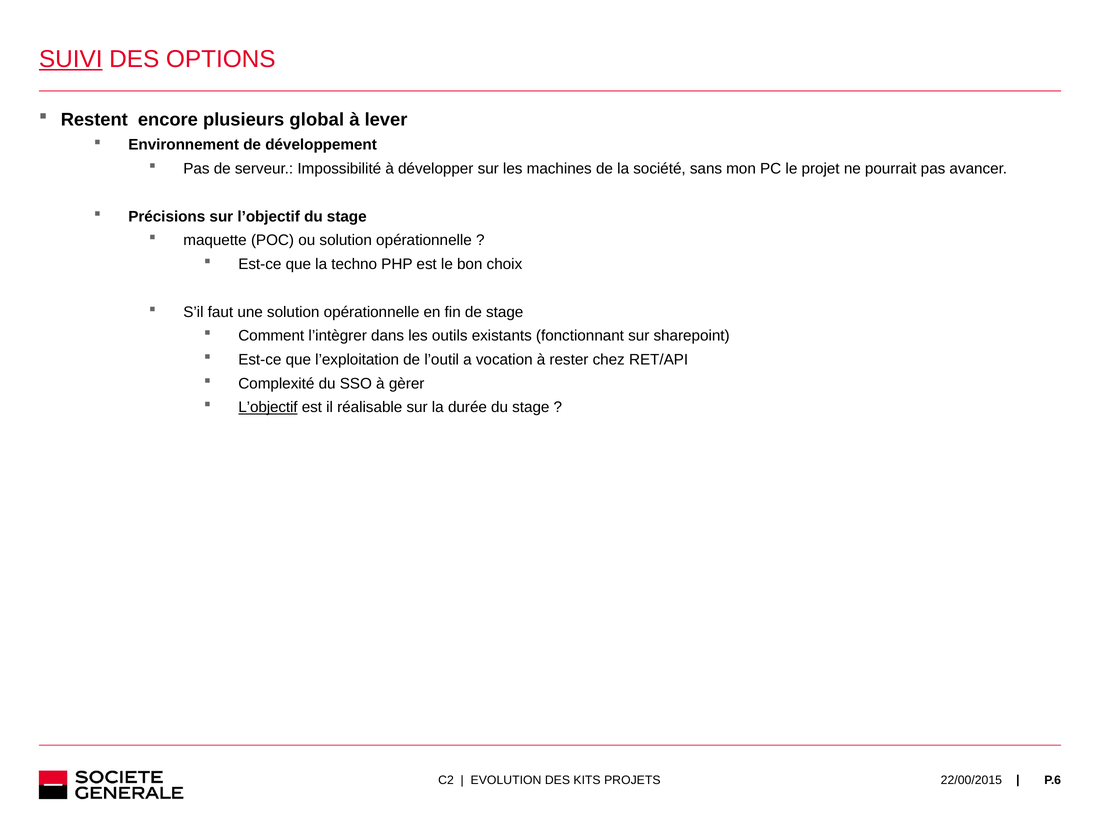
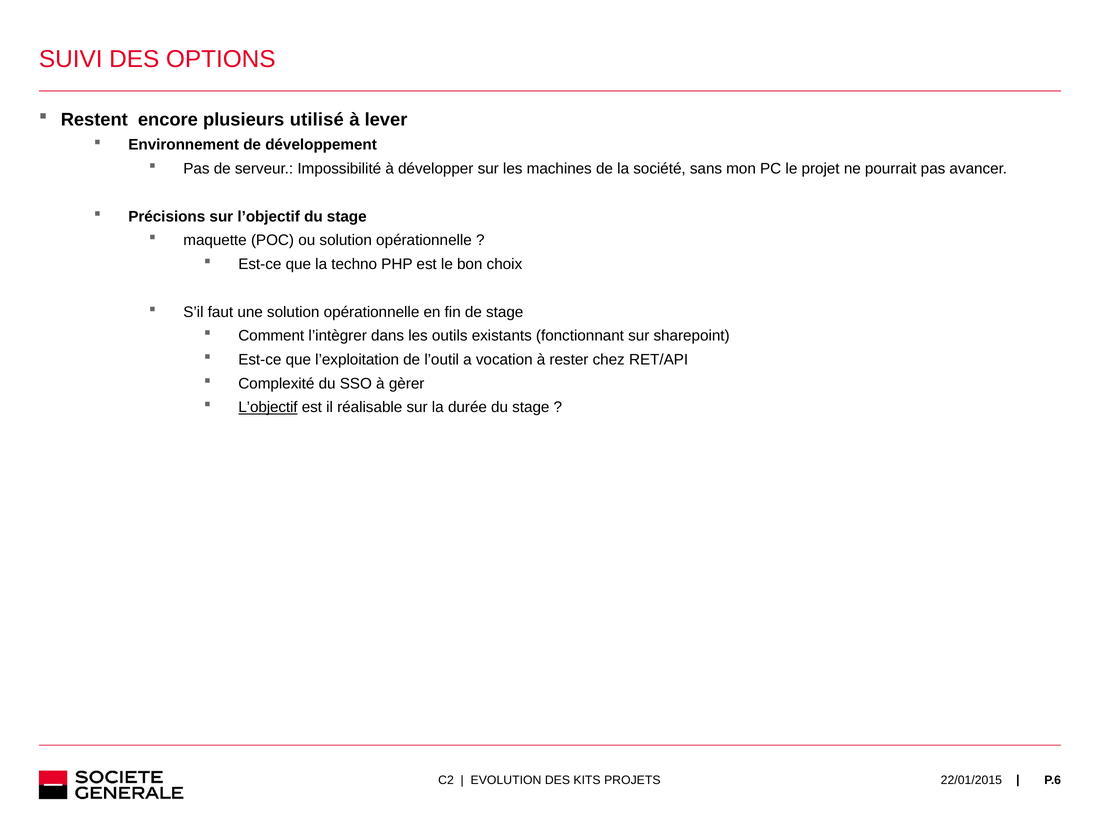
SUIVI underline: present -> none
global: global -> utilisé
22/00/2015: 22/00/2015 -> 22/01/2015
